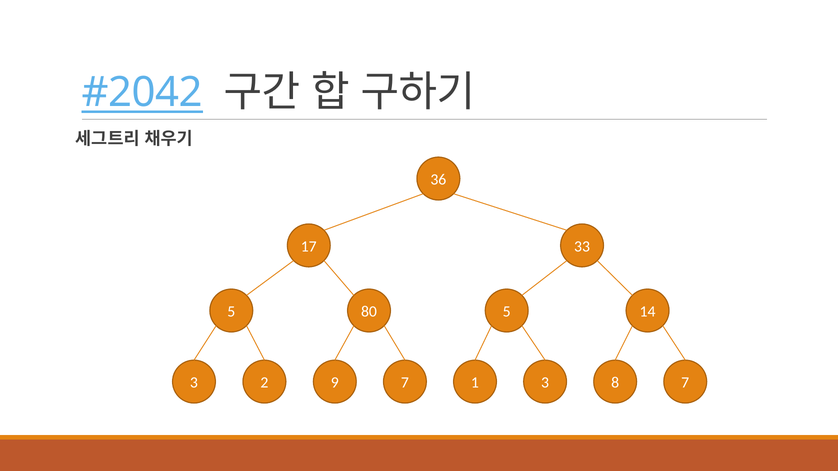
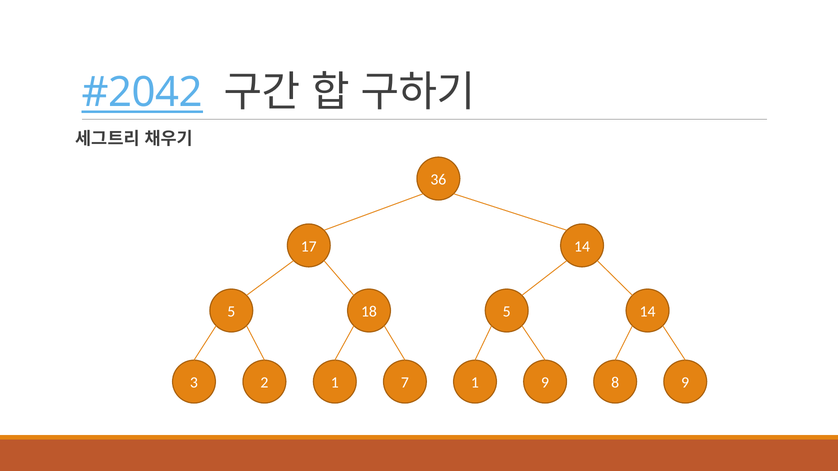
17 33: 33 -> 14
80: 80 -> 18
2 9: 9 -> 1
1 3: 3 -> 9
8 7: 7 -> 9
